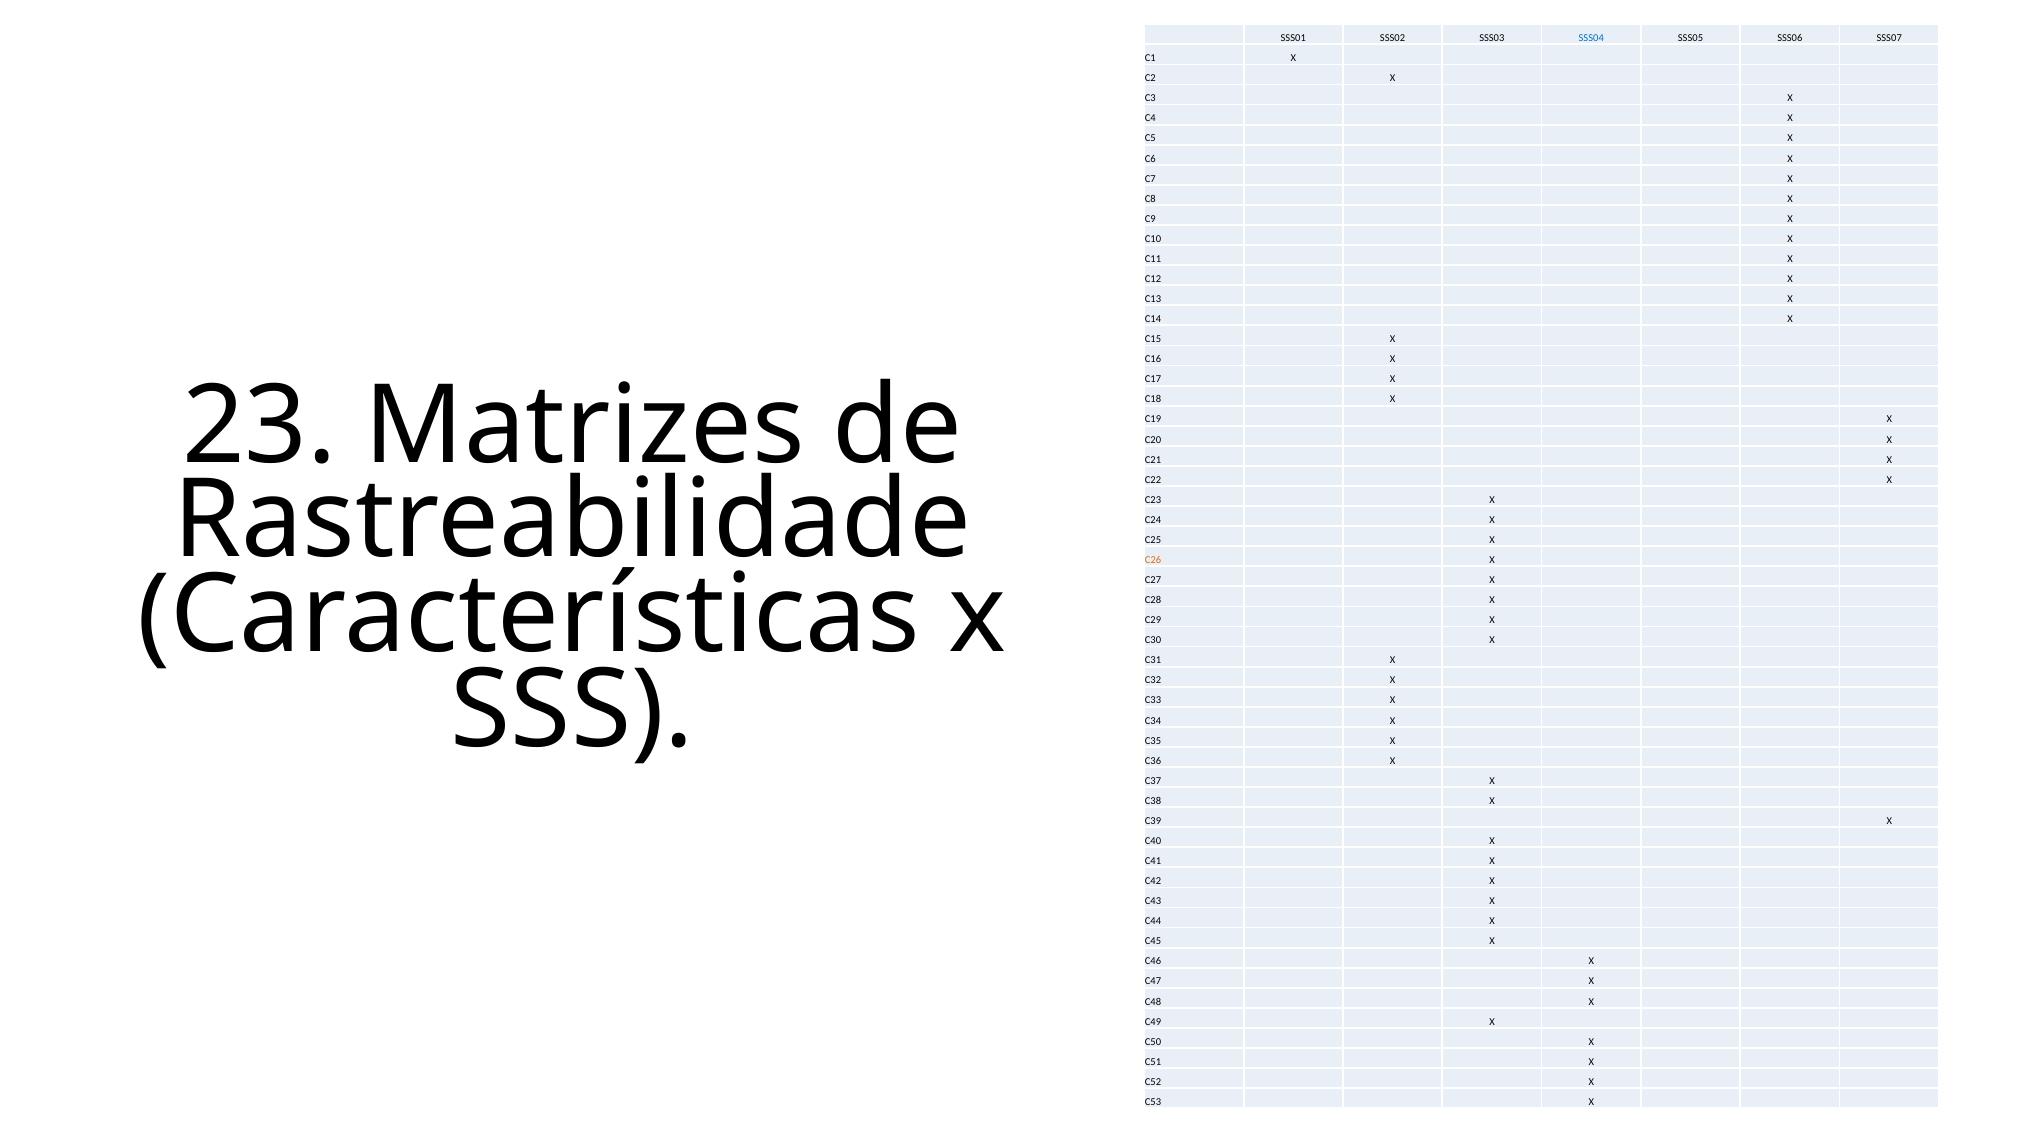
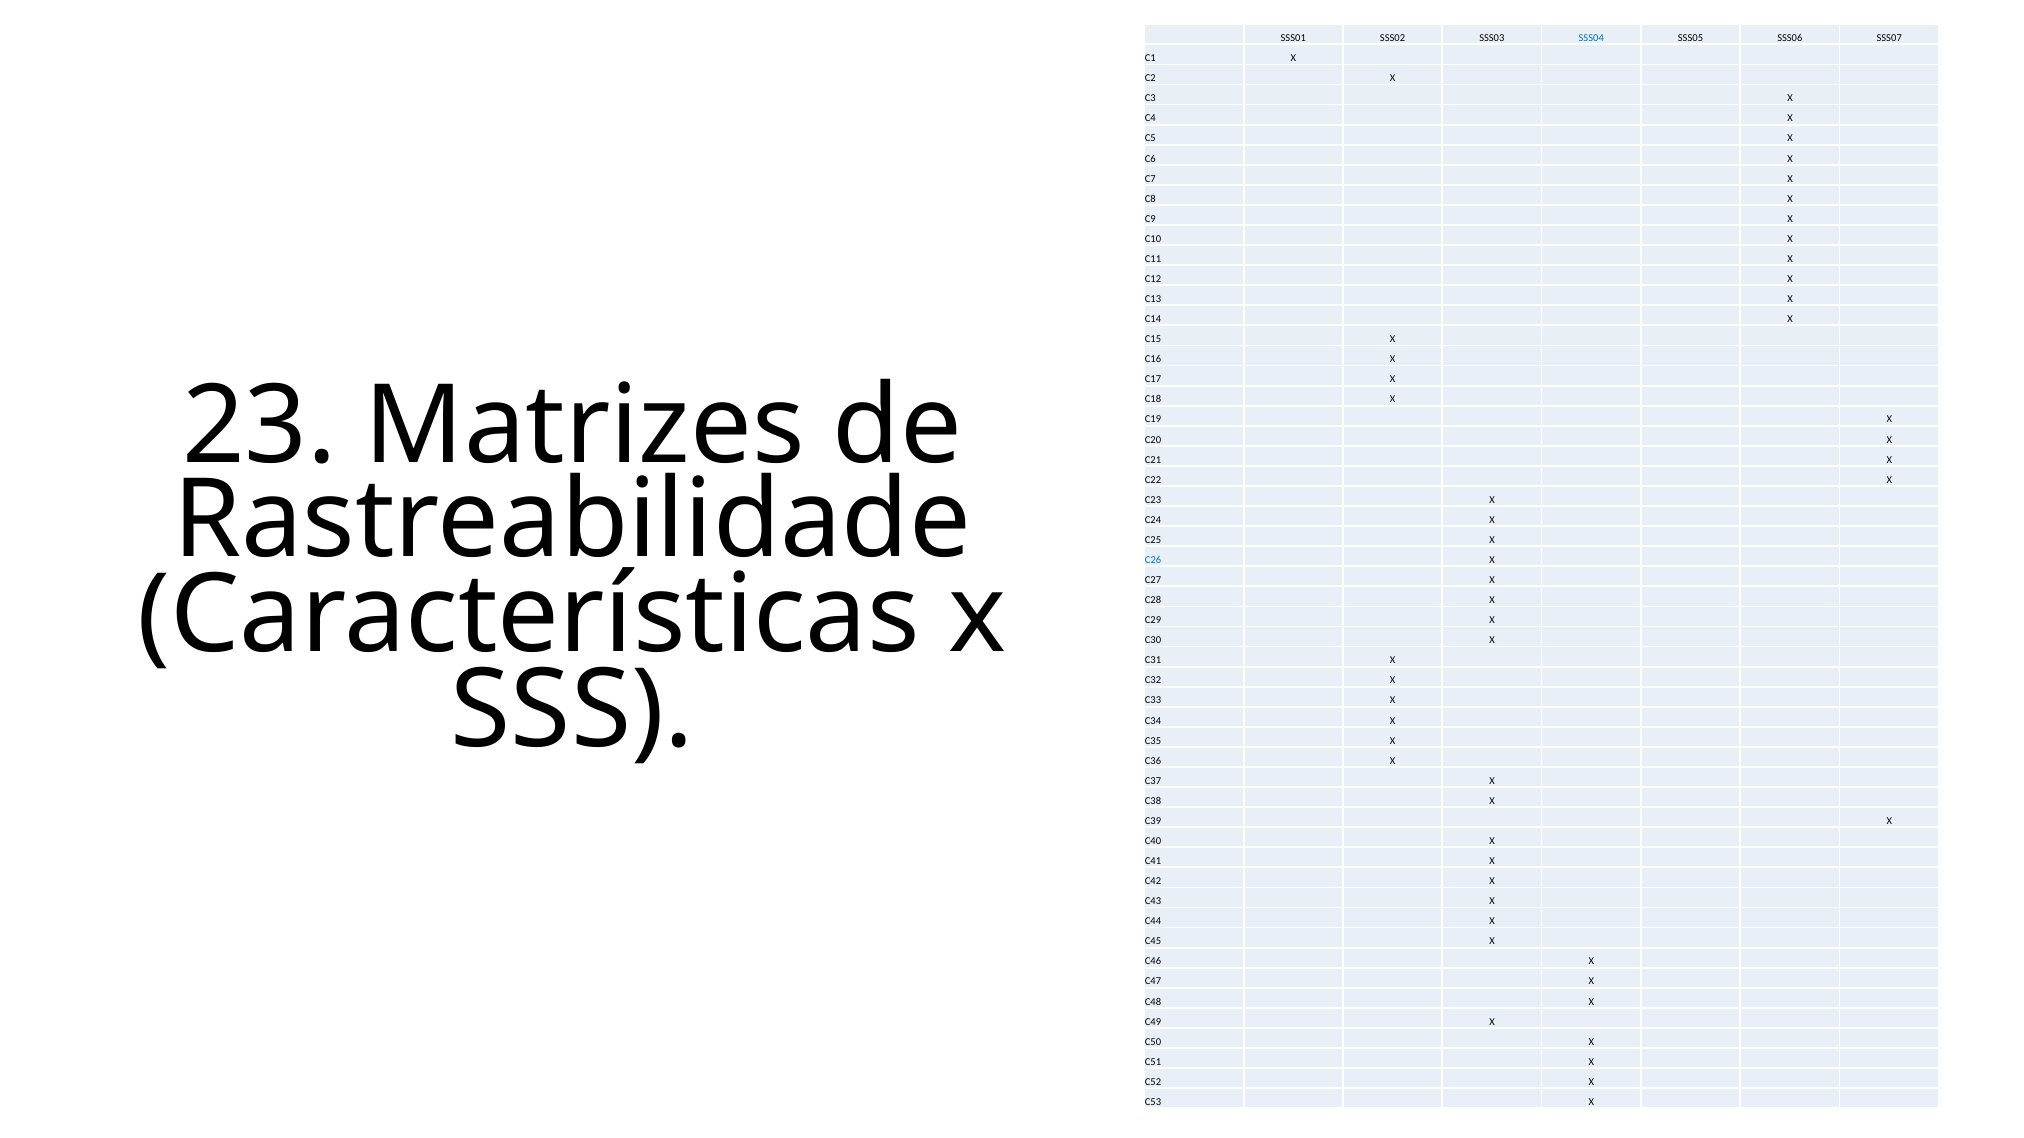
C26 colour: orange -> blue
